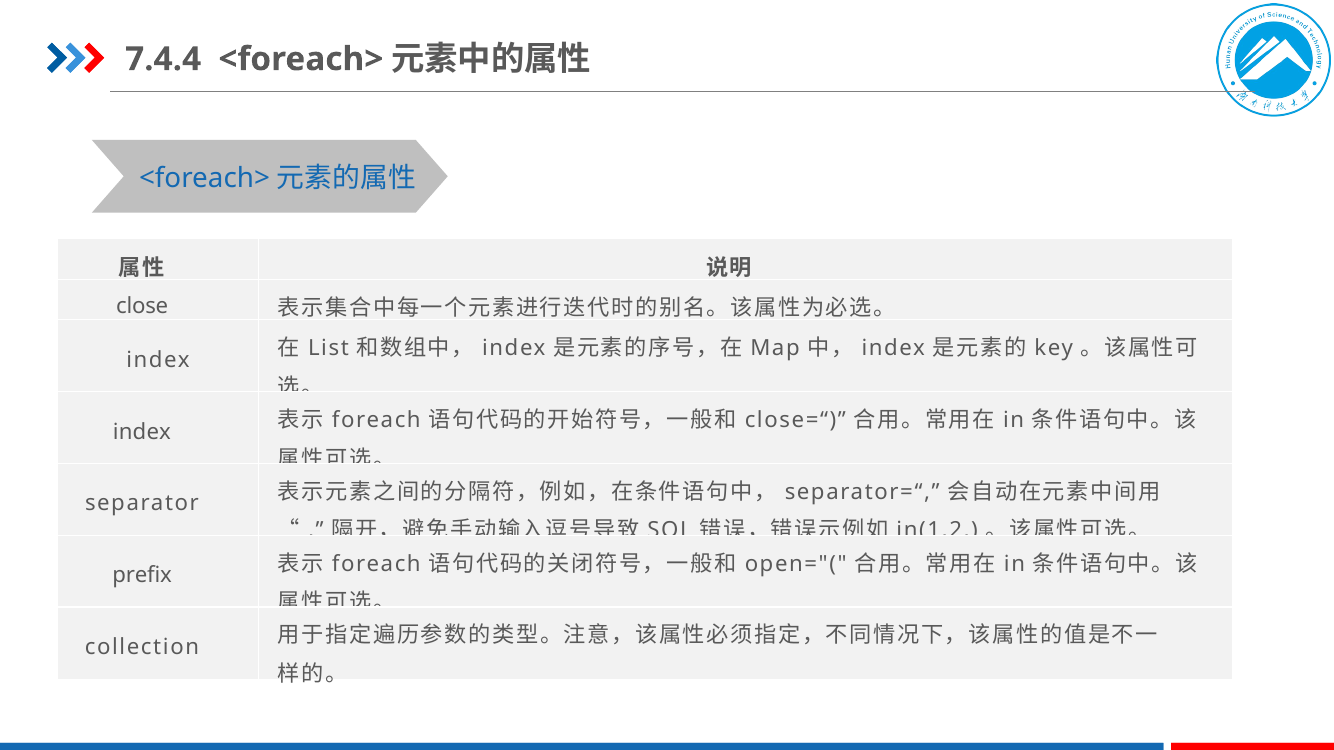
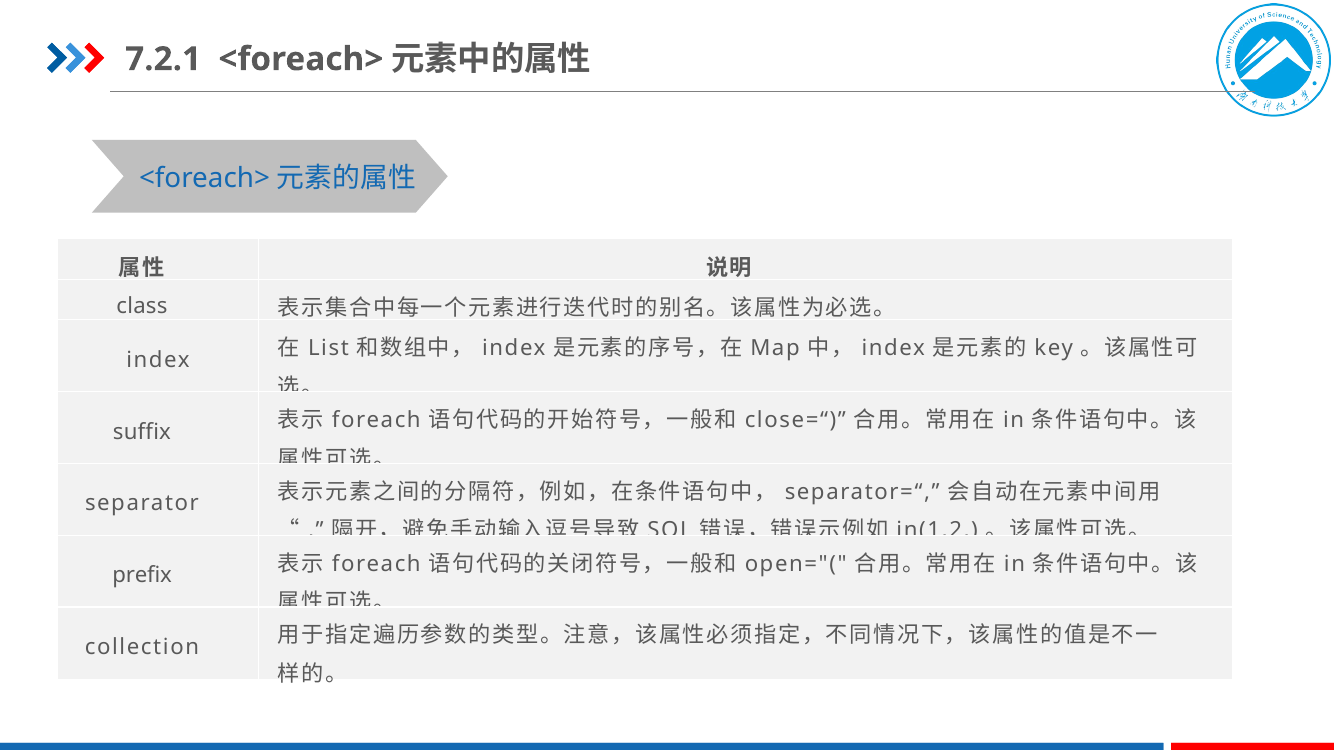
7.4.4: 7.4.4 -> 7.2.1
close: close -> class
index at (142, 432): index -> suffix
